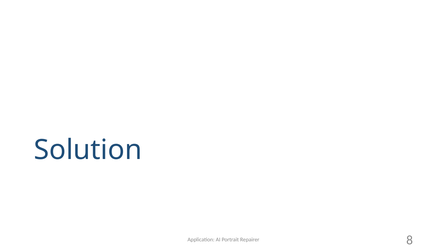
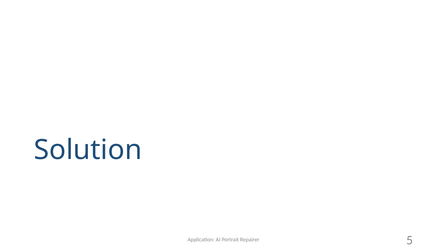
8: 8 -> 5
